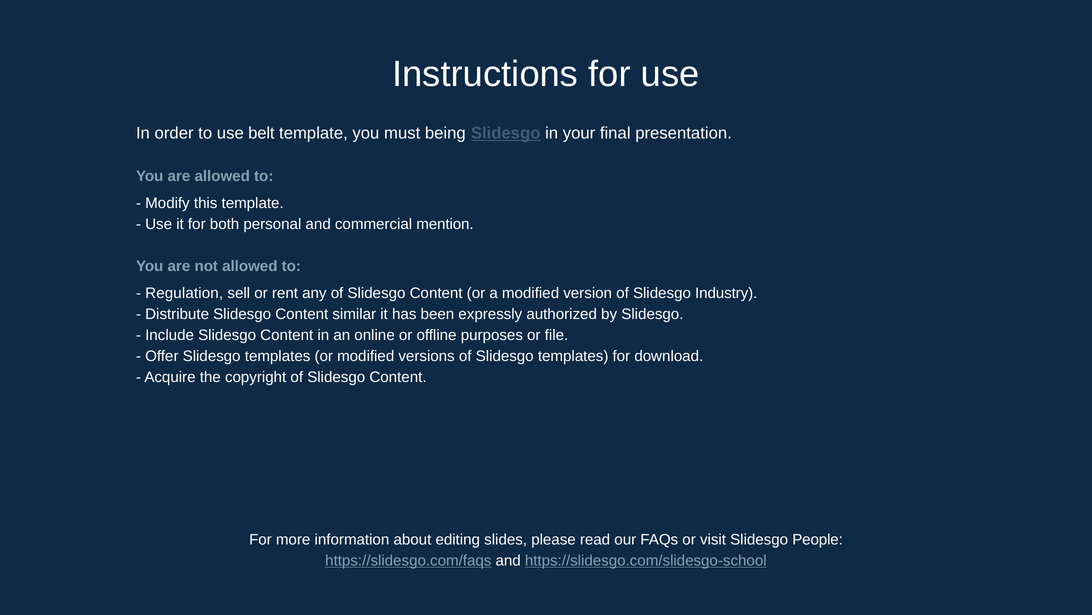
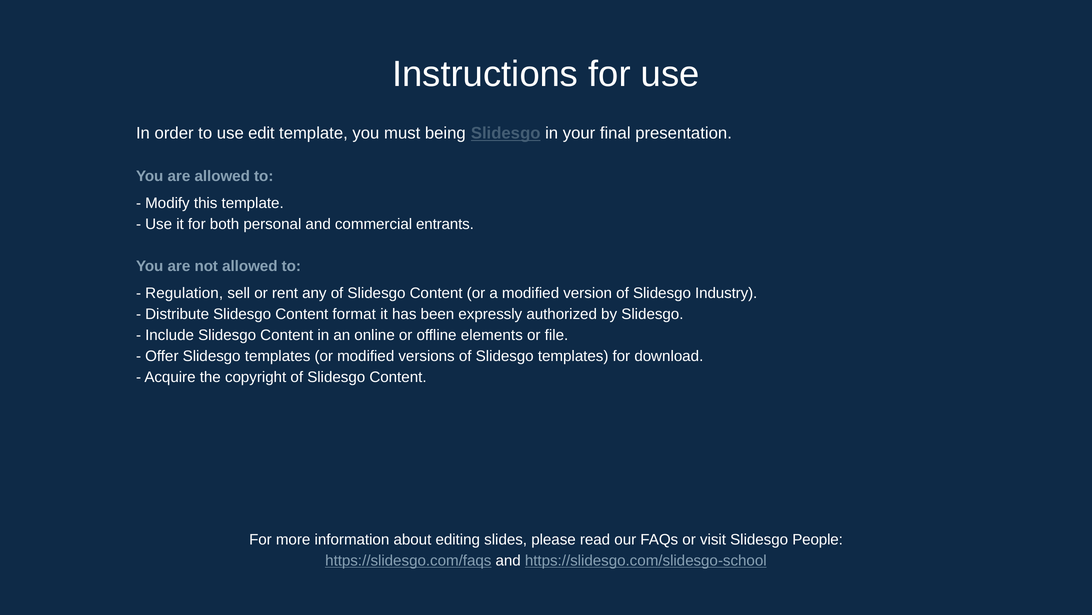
belt: belt -> edit
mention: mention -> entrants
similar: similar -> format
purposes: purposes -> elements
